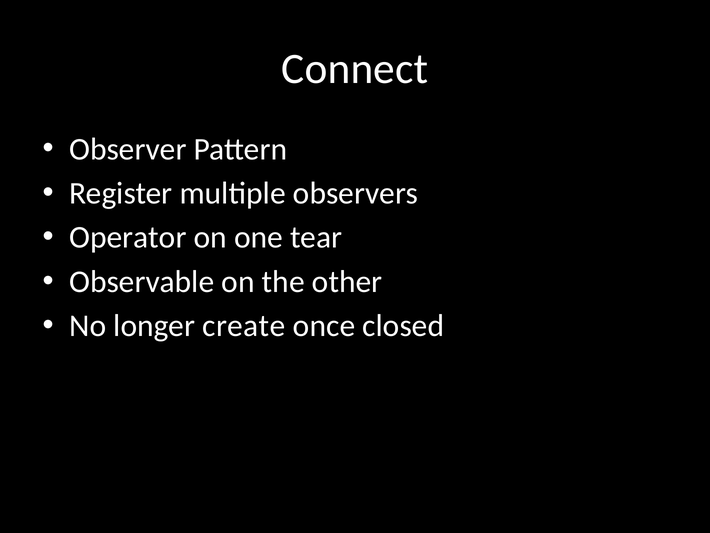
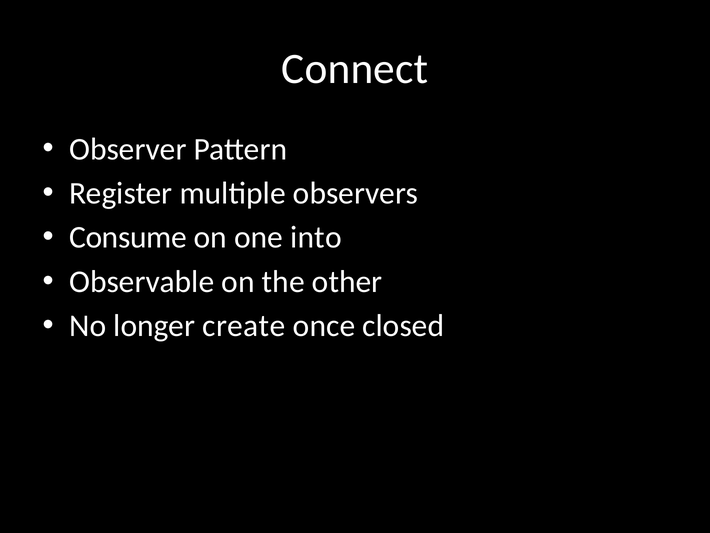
Operator: Operator -> Consume
tear: tear -> into
